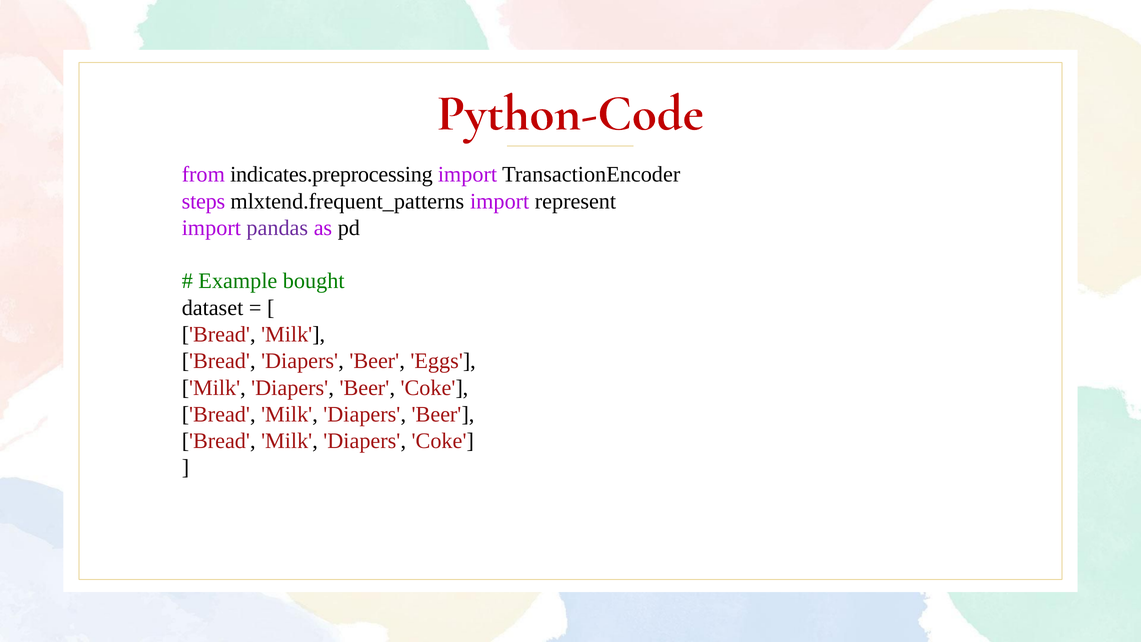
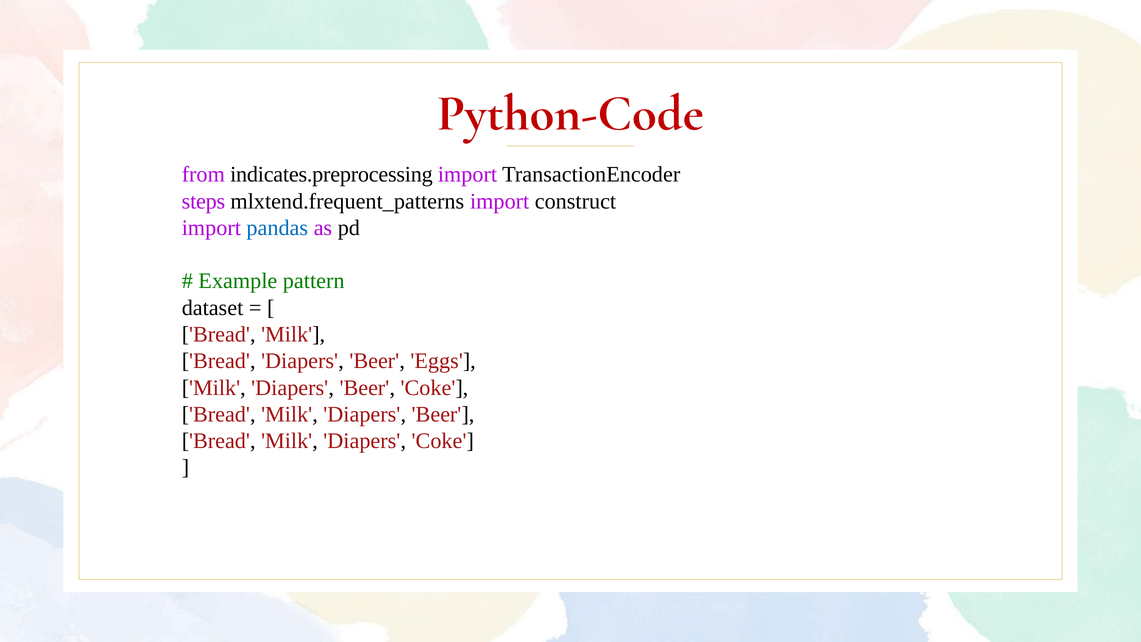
represent: represent -> construct
pandas colour: purple -> blue
bought: bought -> pattern
